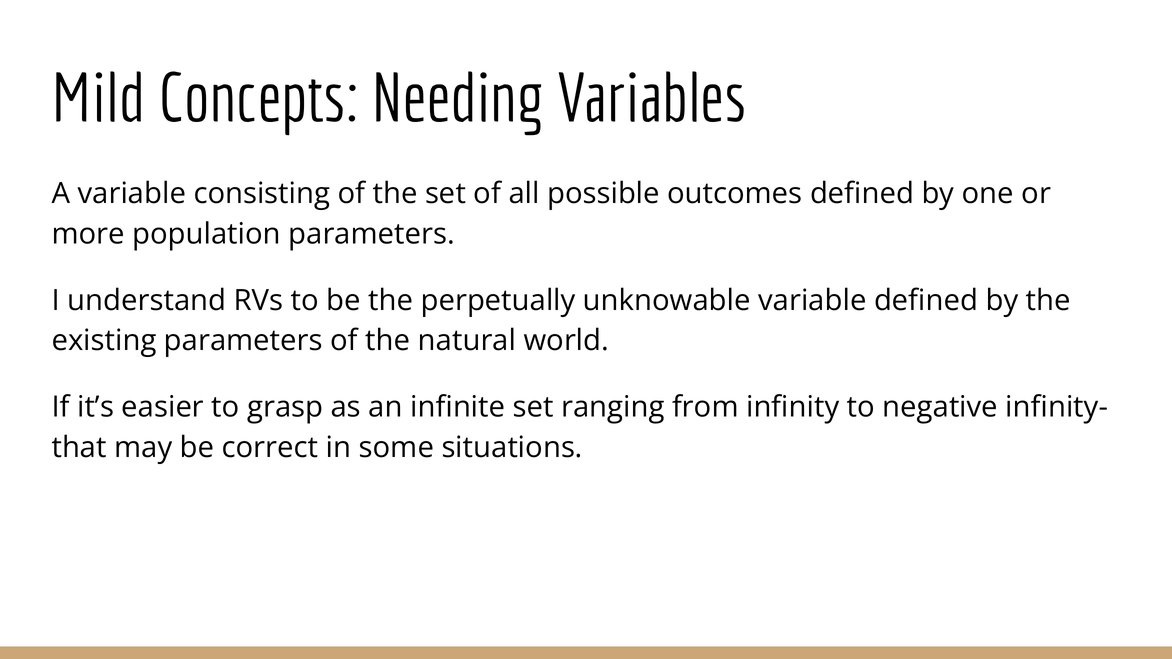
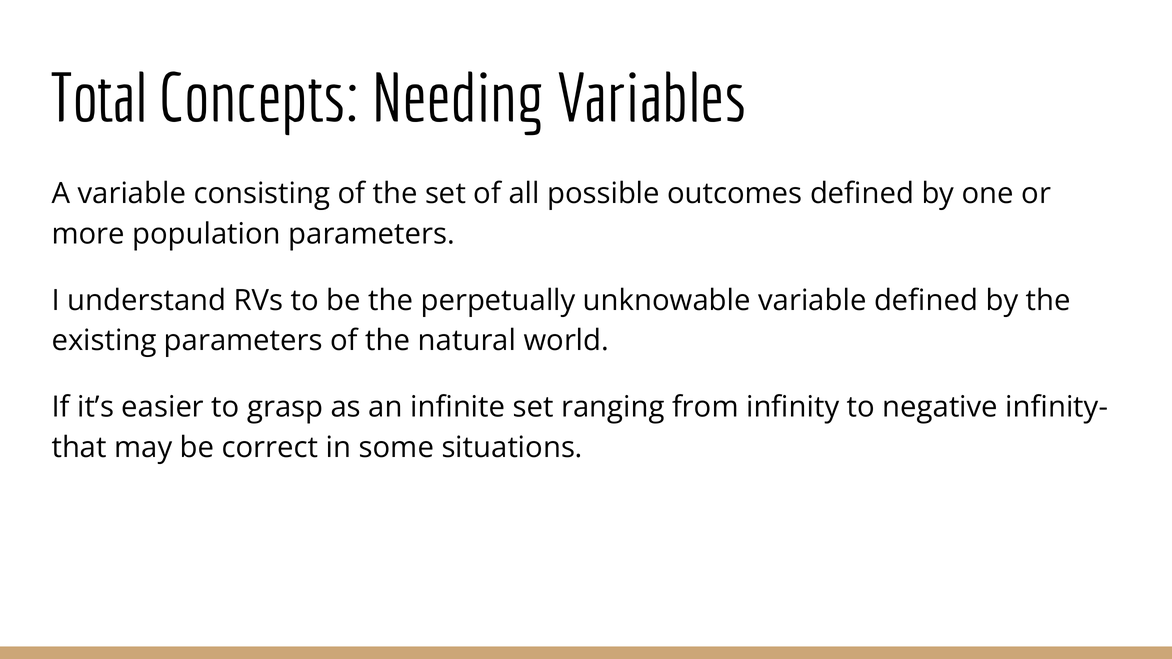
Mild: Mild -> Total
